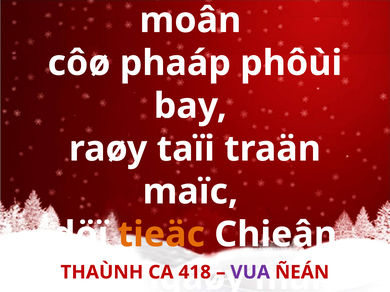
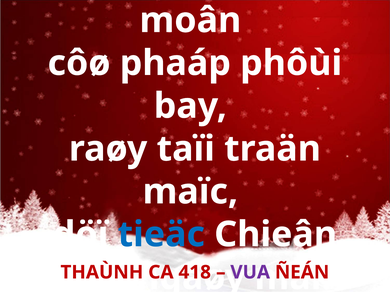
tieäc colour: orange -> blue
